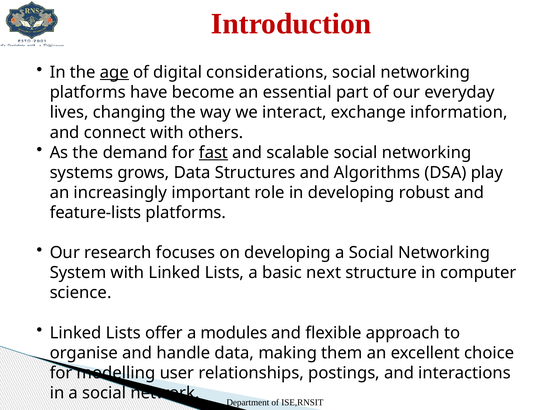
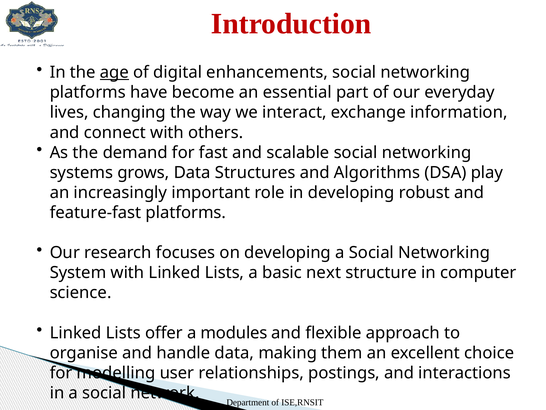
considerations: considerations -> enhancements
fast underline: present -> none
feature-lists: feature-lists -> feature-fast
